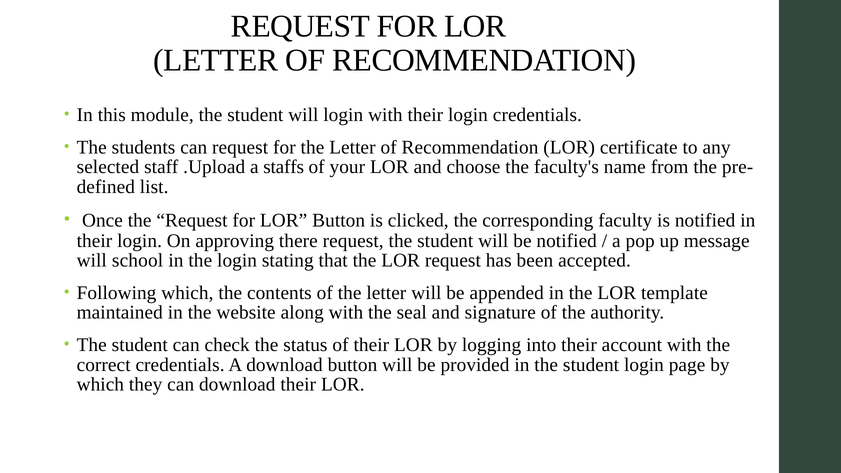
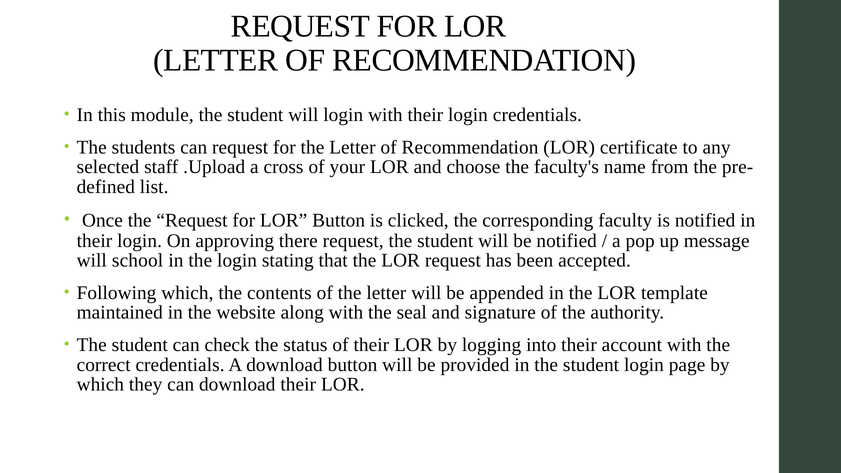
staffs: staffs -> cross
